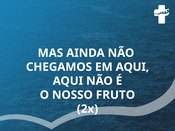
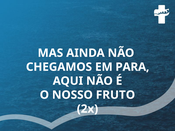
EM AQUI: AQUI -> PARA
